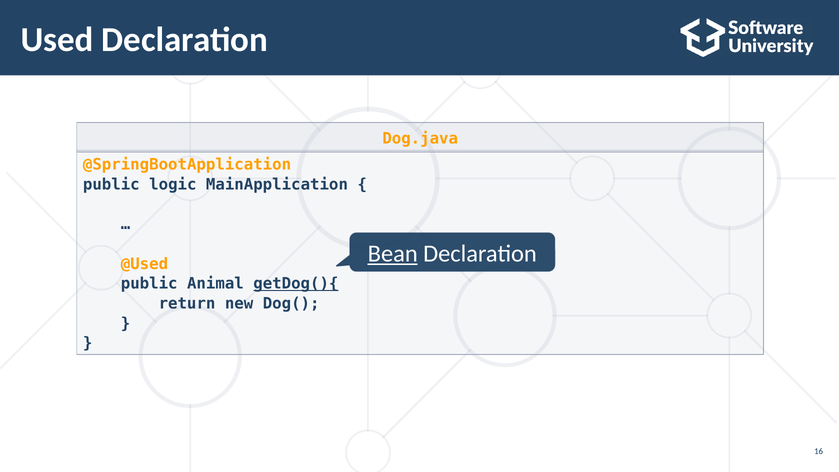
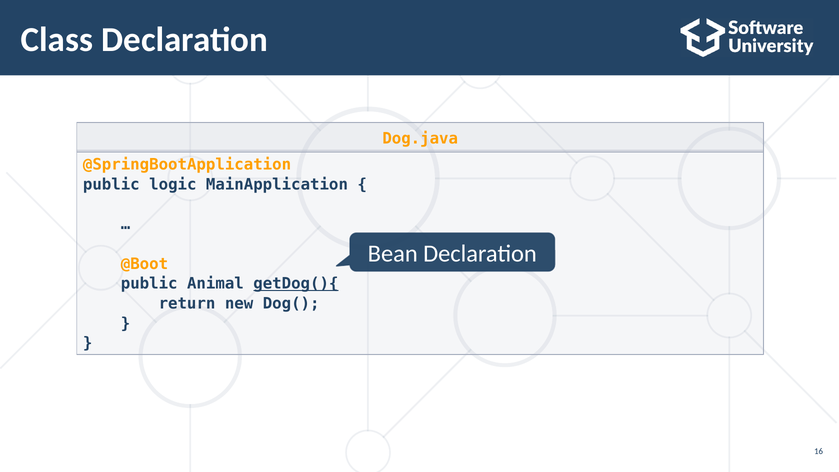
Used: Used -> Class
Bean underline: present -> none
@Used: @Used -> @Boot
